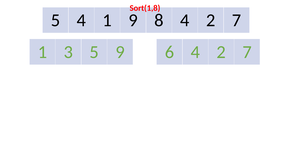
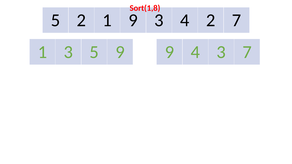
5 4: 4 -> 2
9 8: 8 -> 3
9 6: 6 -> 9
2 at (221, 52): 2 -> 3
